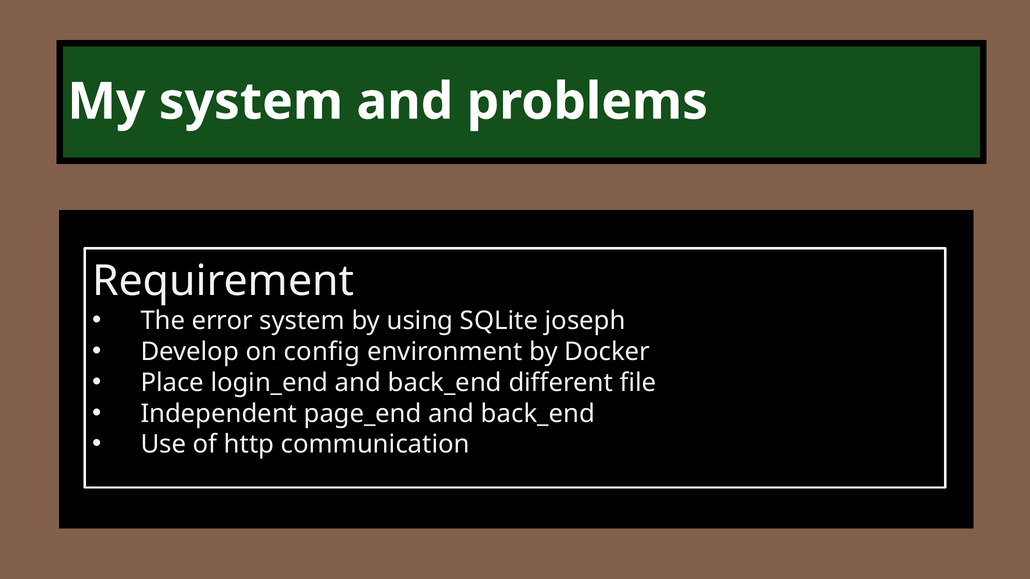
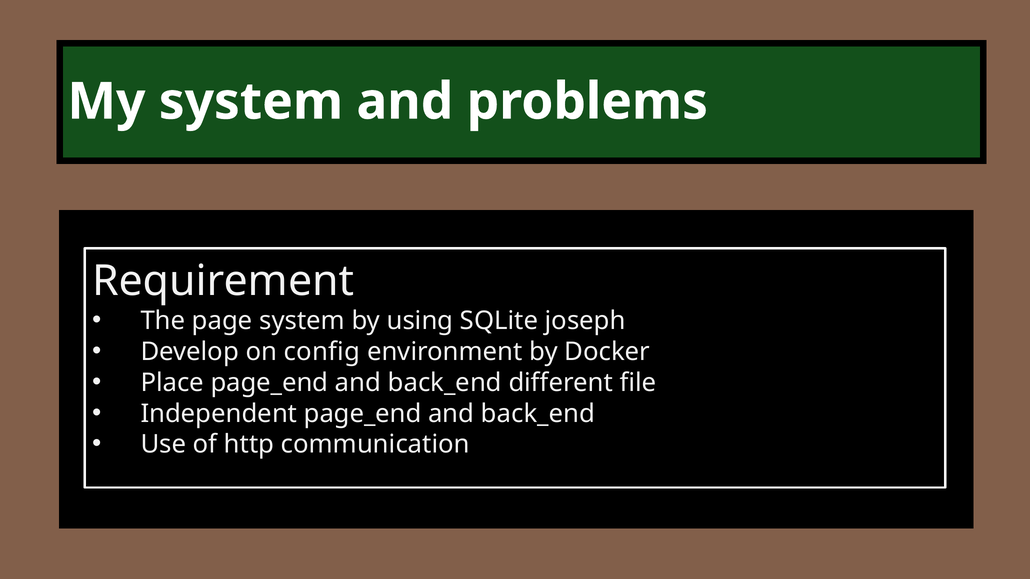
error: error -> page
Place login_end: login_end -> page_end
